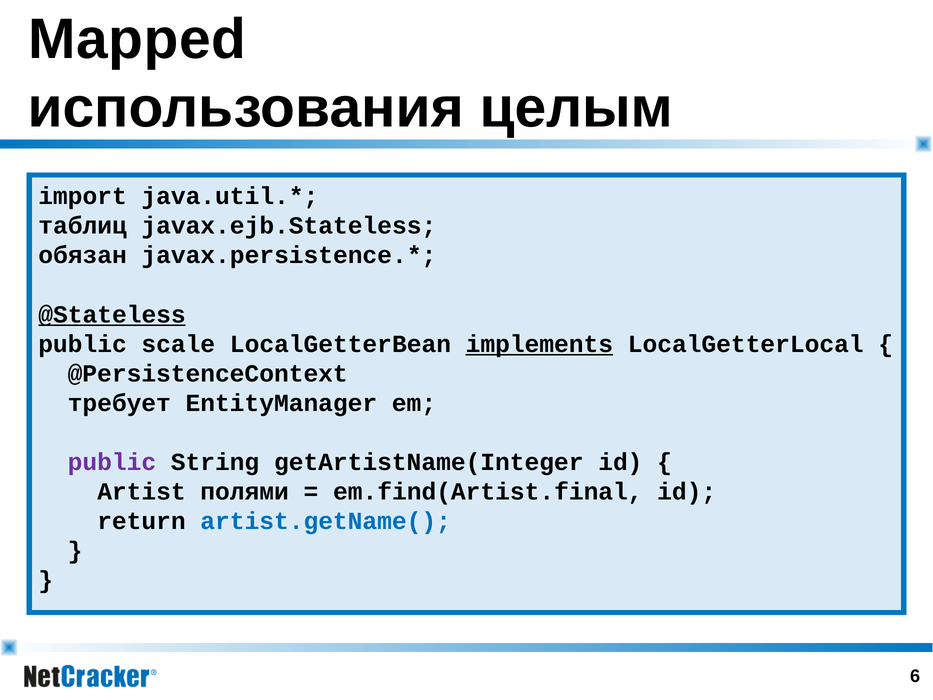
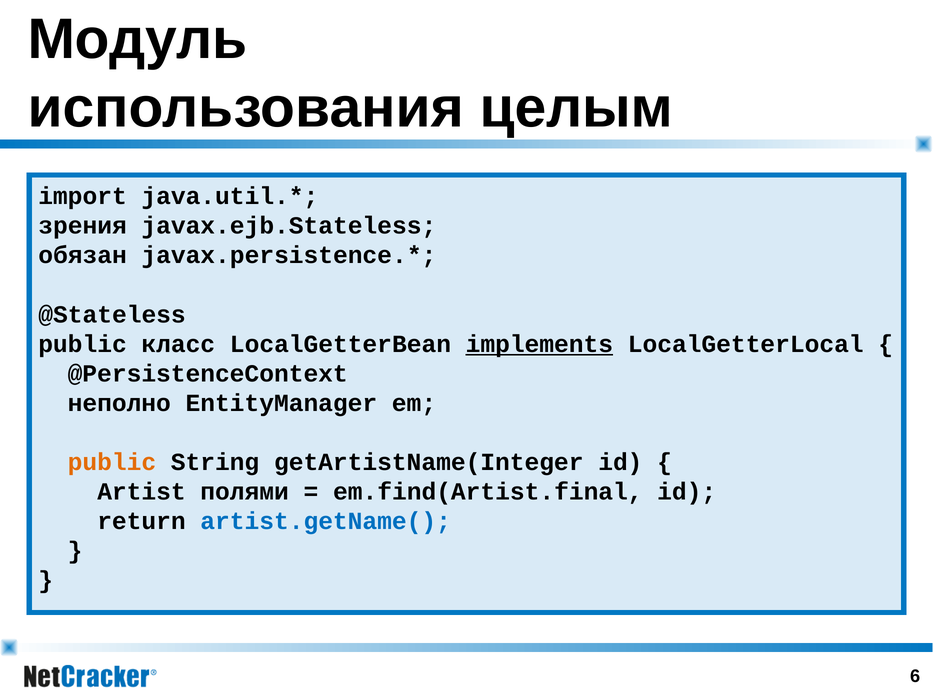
Mapped: Mapped -> Модуль
таблиц: таблиц -> зрения
@Stateless underline: present -> none
scale: scale -> класс
требует: требует -> неполно
public at (112, 462) colour: purple -> orange
